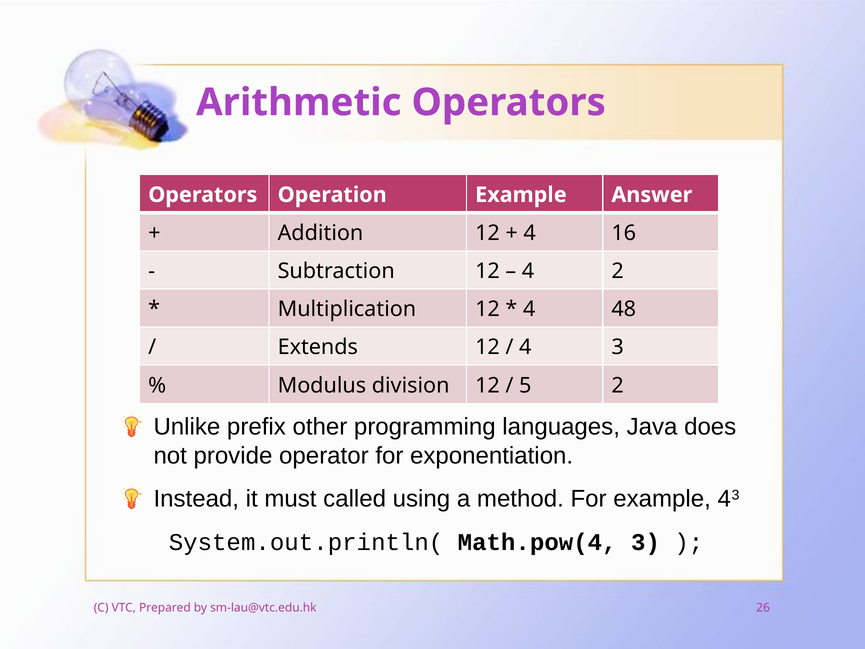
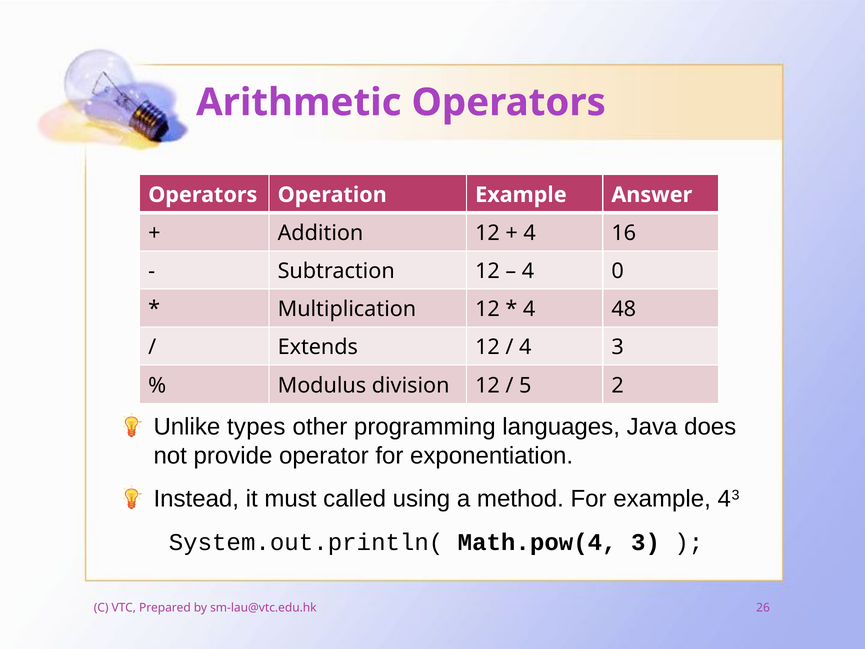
4 2: 2 -> 0
prefix: prefix -> types
